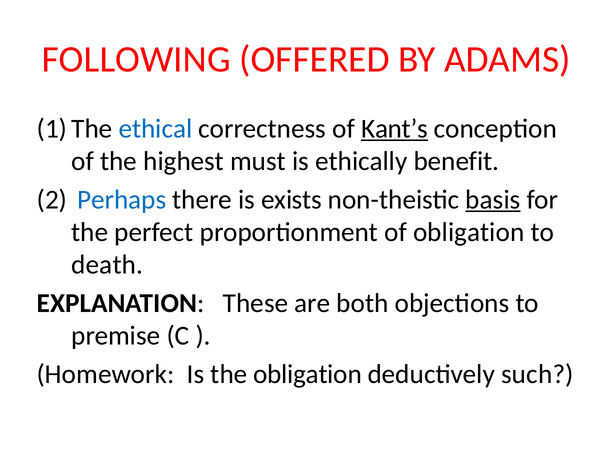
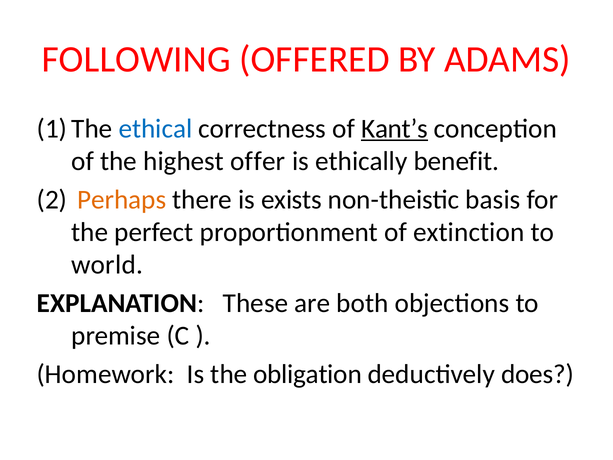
must: must -> offer
Perhaps colour: blue -> orange
basis underline: present -> none
of obligation: obligation -> extinction
death: death -> world
such: such -> does
